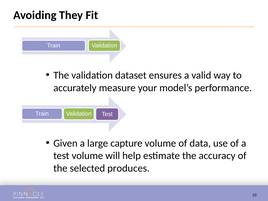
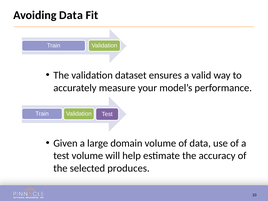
Avoiding They: They -> Data
capture: capture -> domain
